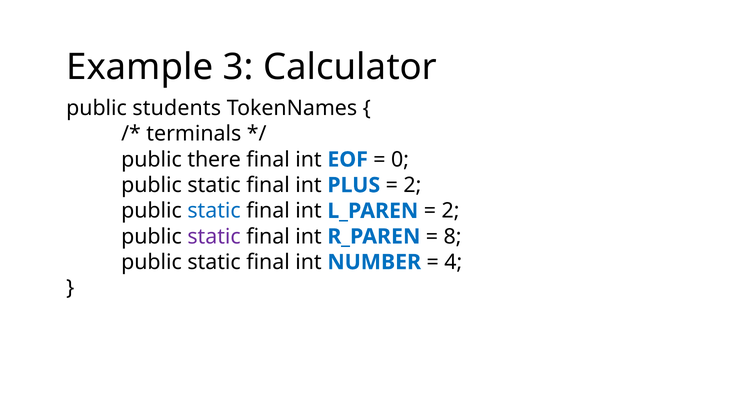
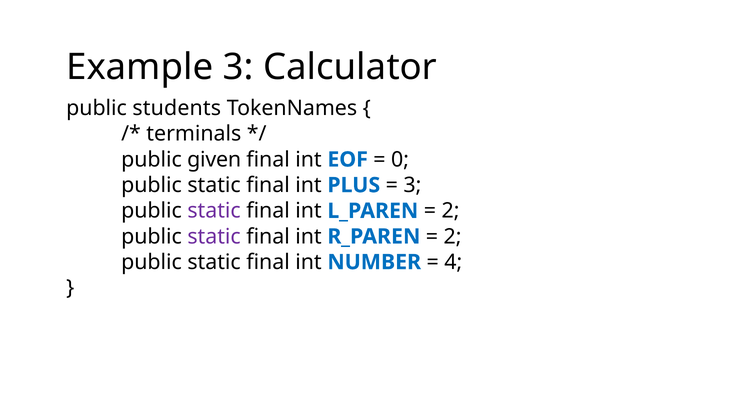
there: there -> given
2 at (412, 185): 2 -> 3
static at (214, 211) colour: blue -> purple
8 at (453, 237): 8 -> 2
